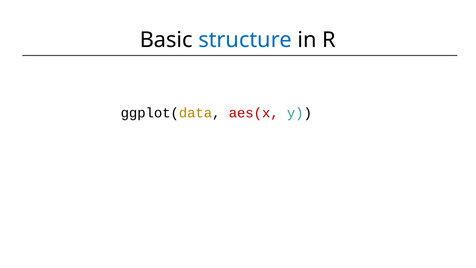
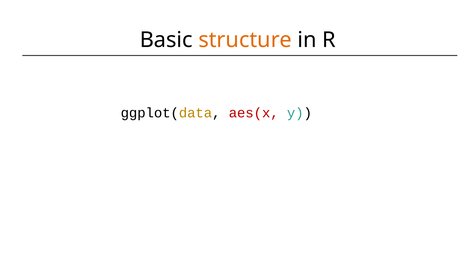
structure colour: blue -> orange
